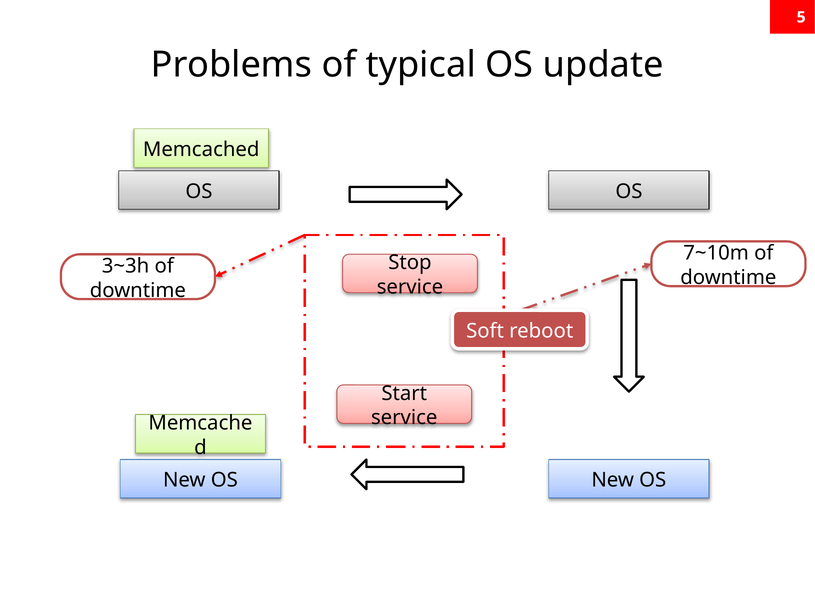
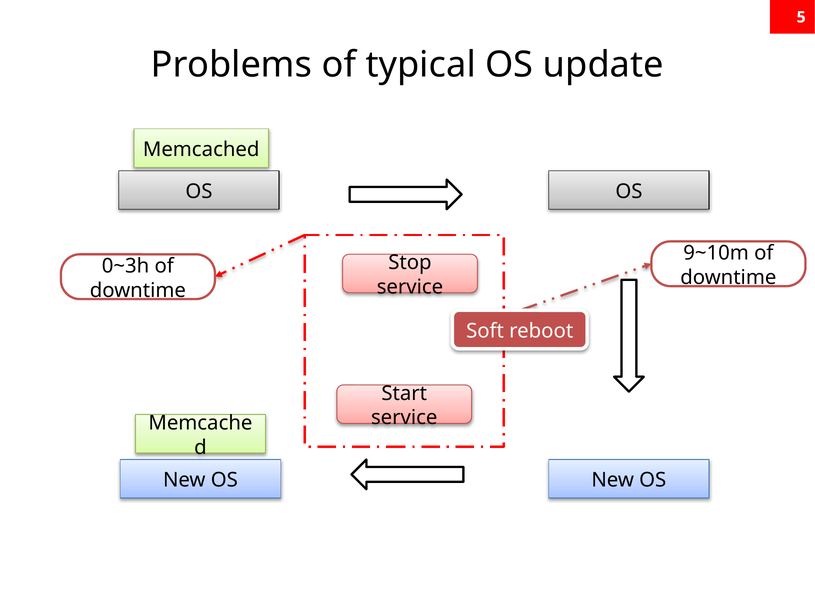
7~10m: 7~10m -> 9~10m
3~3h: 3~3h -> 0~3h
